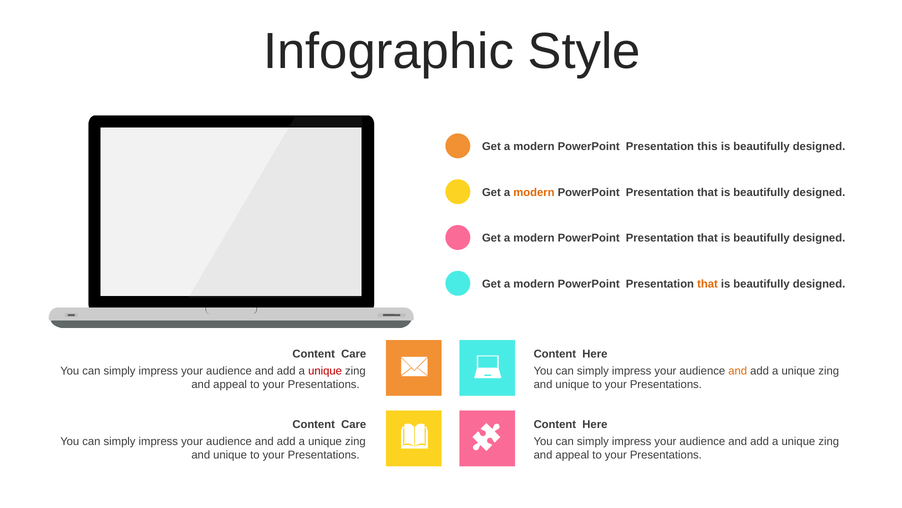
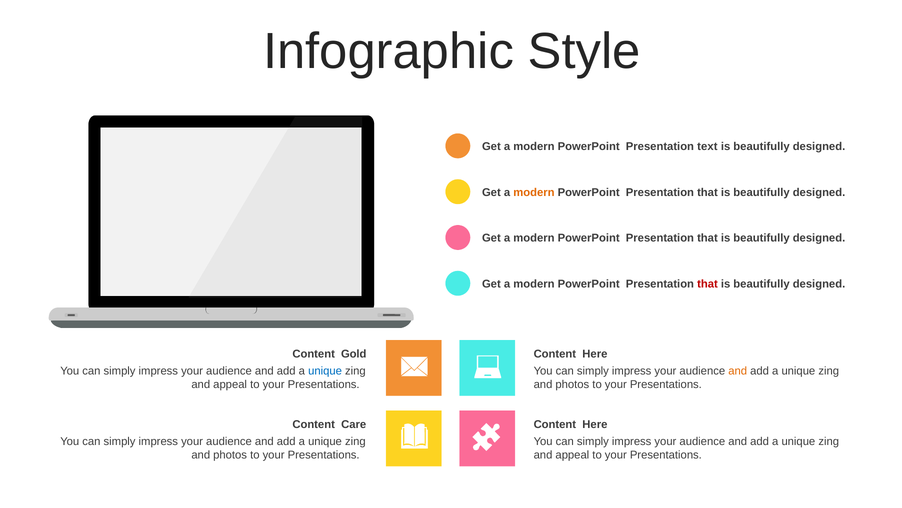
this: this -> text
that at (707, 284) colour: orange -> red
Care at (354, 353): Care -> Gold
unique at (325, 370) colour: red -> blue
unique at (572, 384): unique -> photos
unique at (230, 454): unique -> photos
